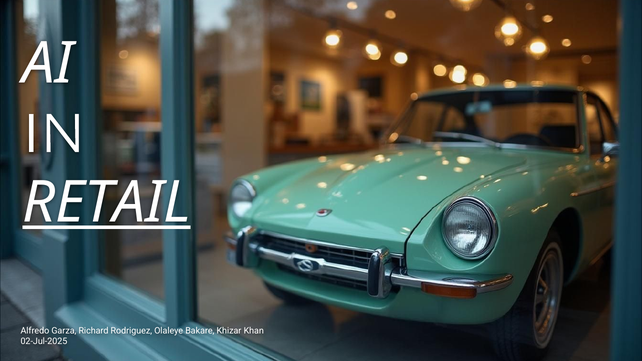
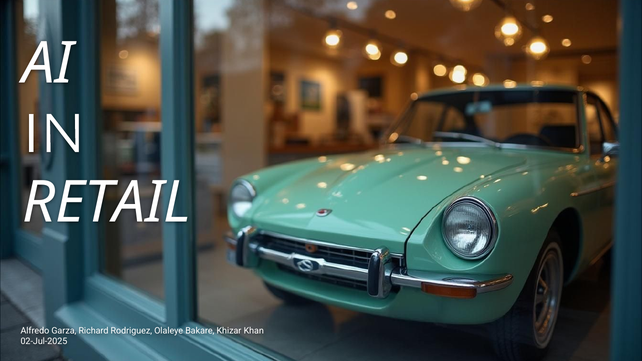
RETAIL underline: present -> none
